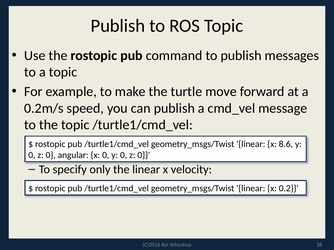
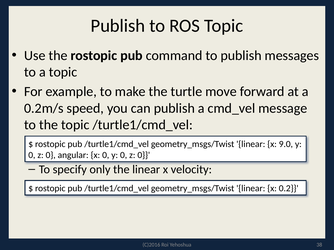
8.6: 8.6 -> 9.0
